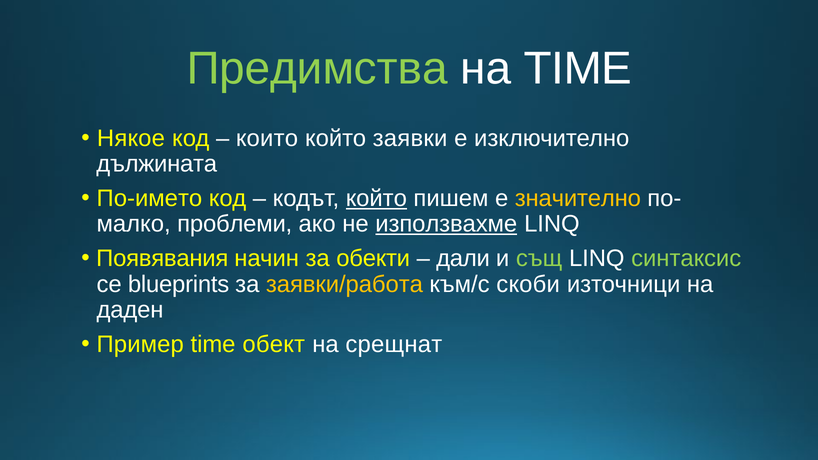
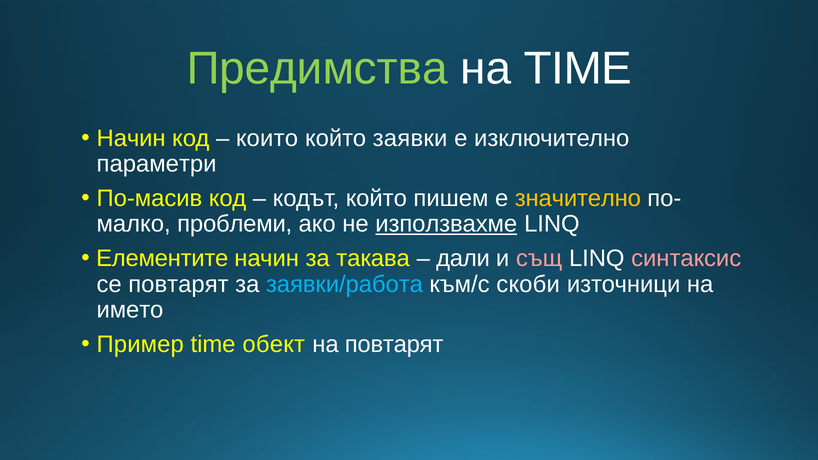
Някое at (131, 138): Някое -> Начин
дължината: дължината -> параметри
По-името: По-името -> По-масив
който at (376, 198) underline: present -> none
Появявания: Появявания -> Елементите
обекти: обекти -> такава
същ colour: light green -> pink
синтаксис colour: light green -> pink
се blueprints: blueprints -> повтарят
заявки/работа colour: yellow -> light blue
даден: даден -> името
на срещнат: срещнат -> повтарят
